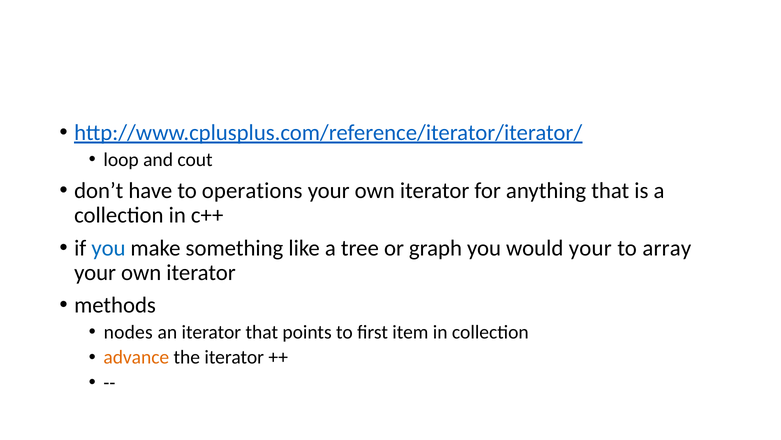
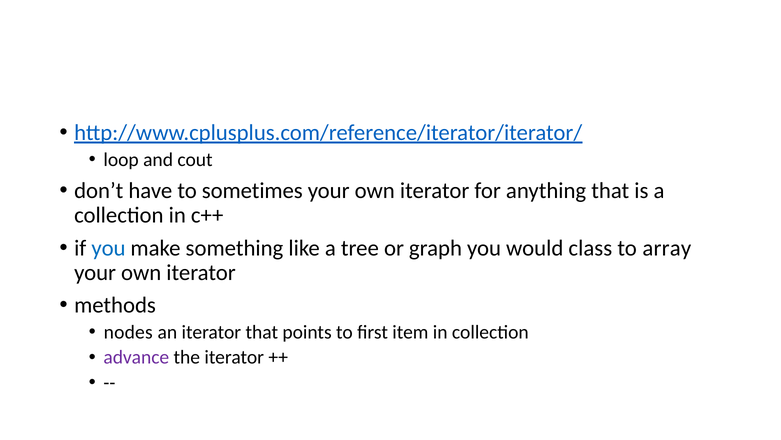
operations: operations -> sometimes
would your: your -> class
advance colour: orange -> purple
